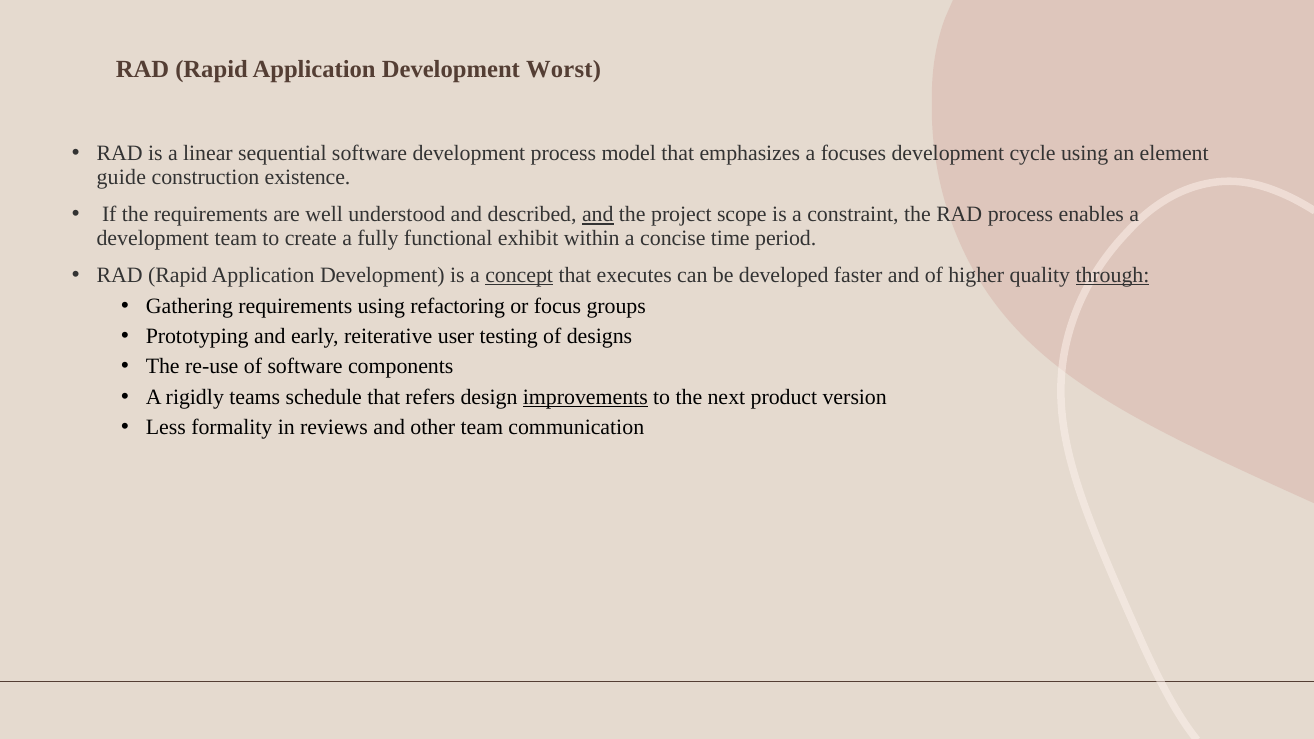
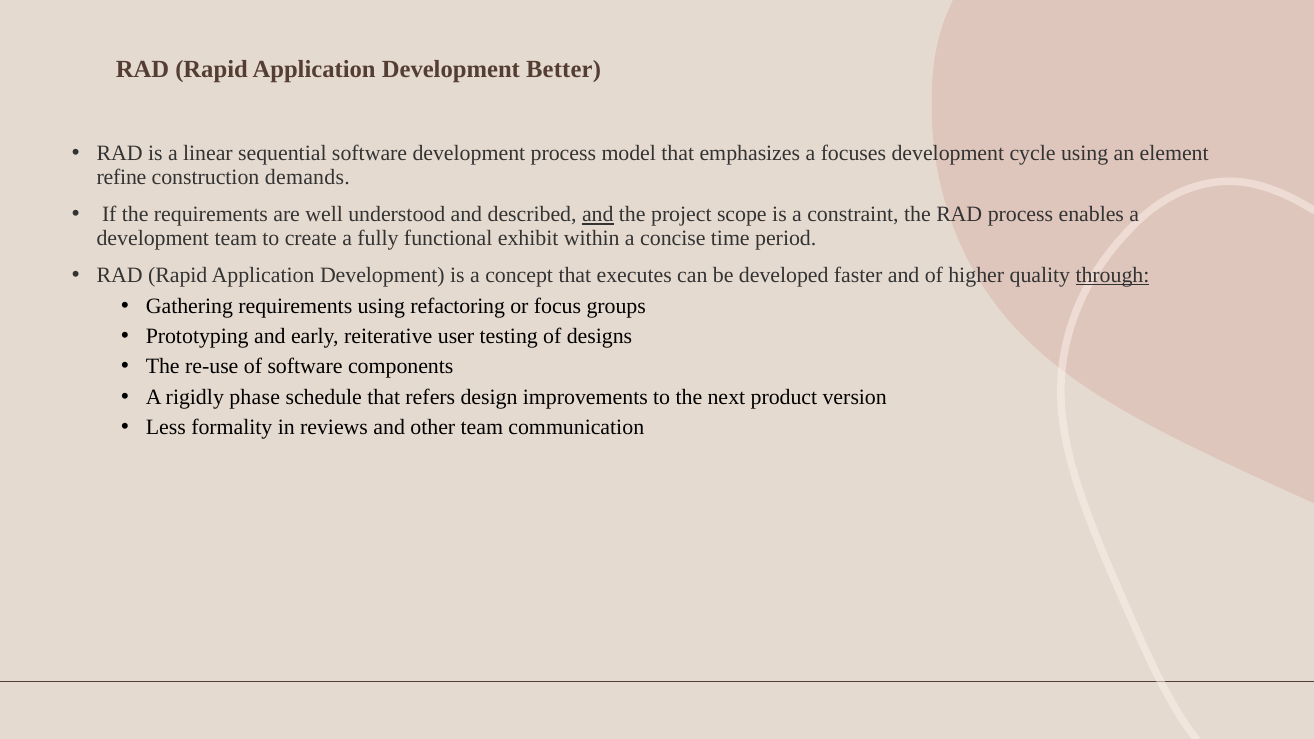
Worst: Worst -> Better
guide: guide -> refine
existence: existence -> demands
concept underline: present -> none
teams: teams -> phase
improvements underline: present -> none
